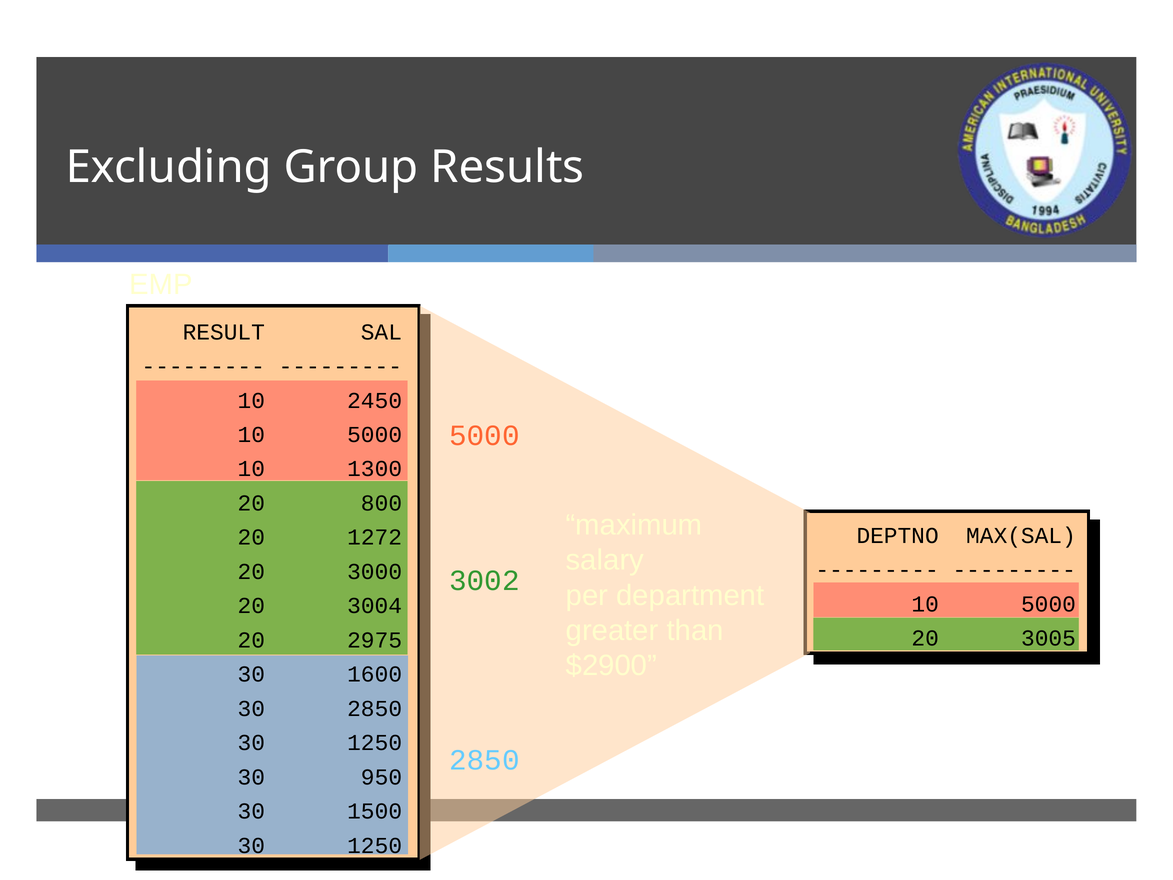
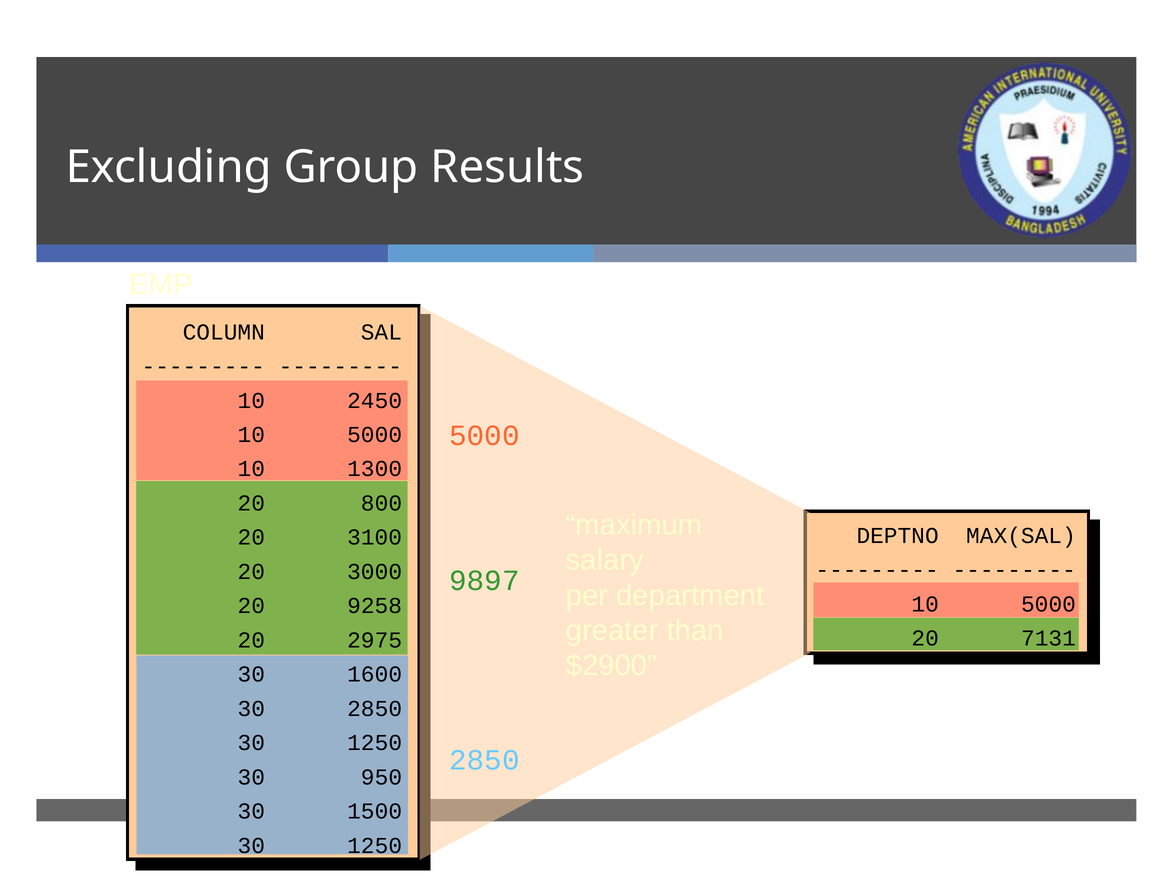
RESULT: RESULT -> COLUMN
1272: 1272 -> 3100
3002: 3002 -> 9897
3004: 3004 -> 9258
3005: 3005 -> 7131
